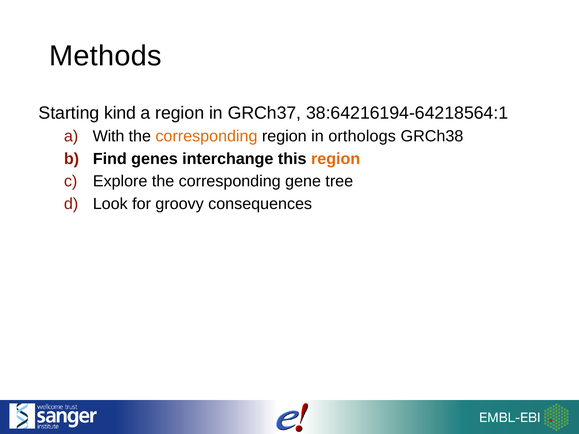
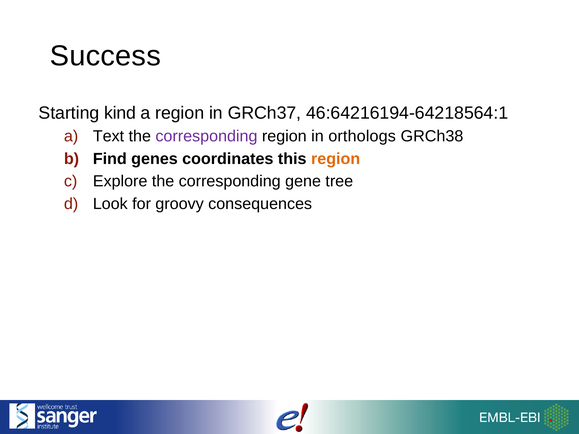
Methods: Methods -> Success
38:64216194-64218564:1: 38:64216194-64218564:1 -> 46:64216194-64218564:1
With: With -> Text
corresponding at (206, 136) colour: orange -> purple
interchange: interchange -> coordinates
